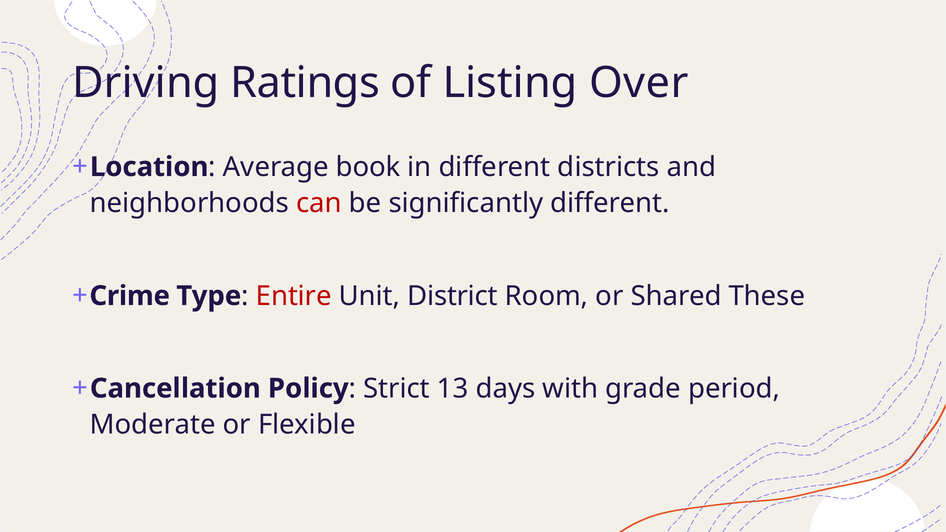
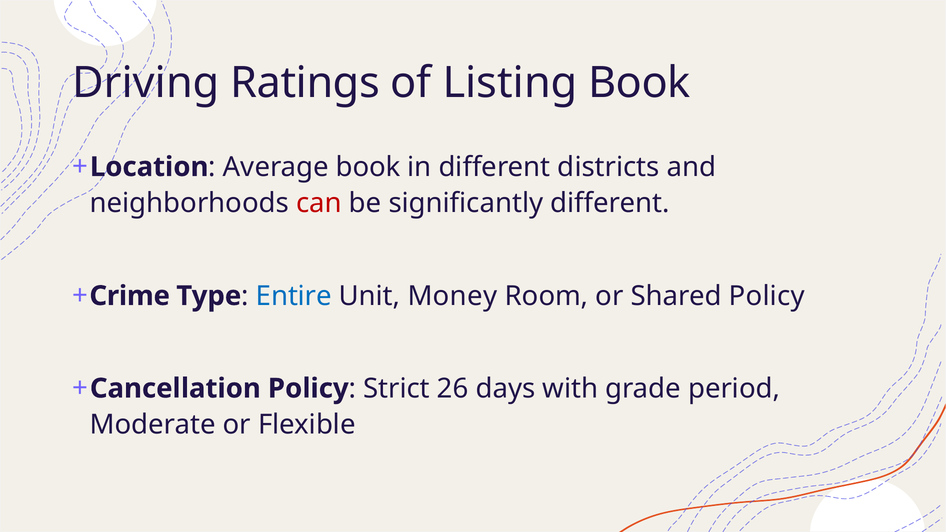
Listing Over: Over -> Book
Entire colour: red -> blue
District: District -> Money
Shared These: These -> Policy
13: 13 -> 26
